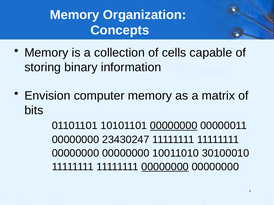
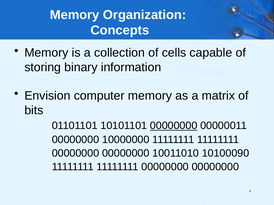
23430247: 23430247 -> 10000000
30100010: 30100010 -> 10100090
00000000 at (165, 167) underline: present -> none
